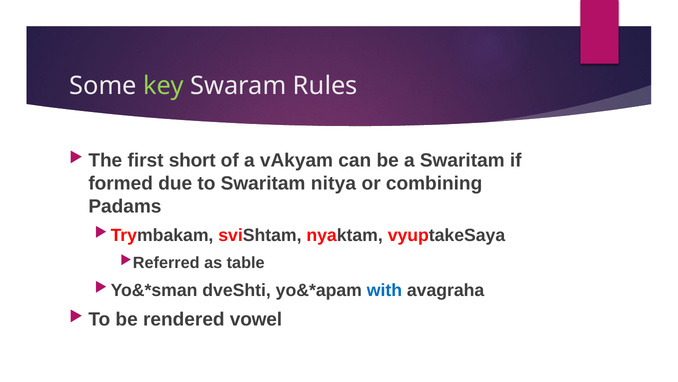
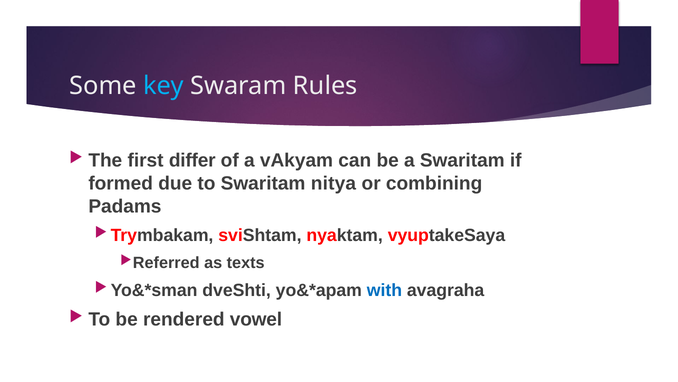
key colour: light green -> light blue
short: short -> differ
table: table -> texts
